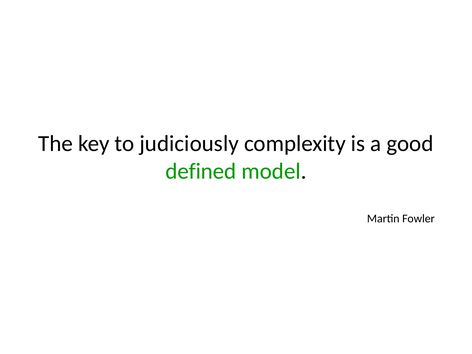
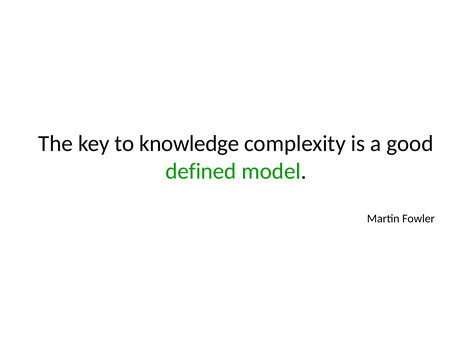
judiciously: judiciously -> knowledge
